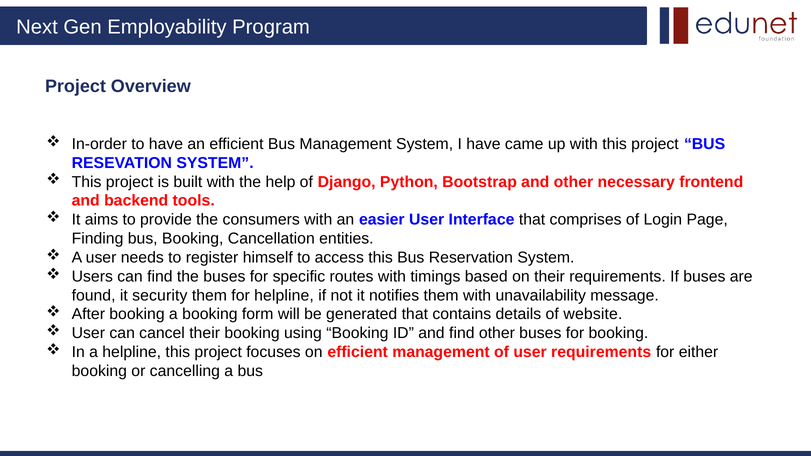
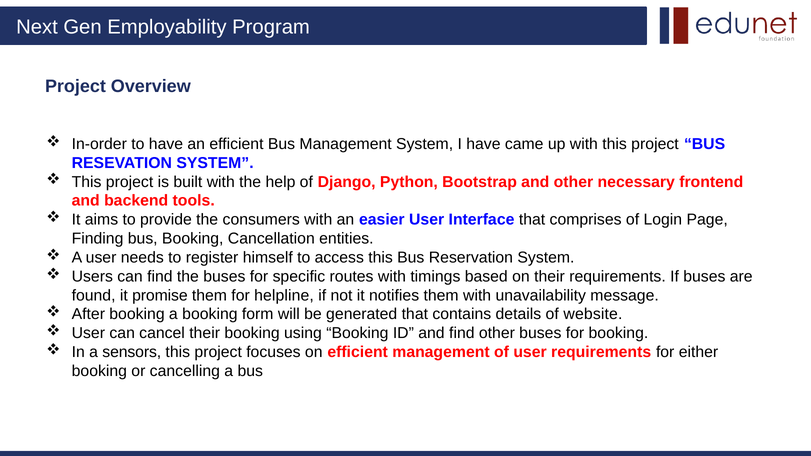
security: security -> promise
a helpline: helpline -> sensors
